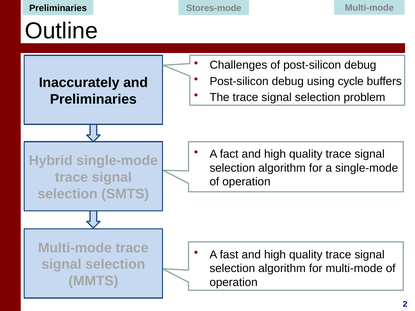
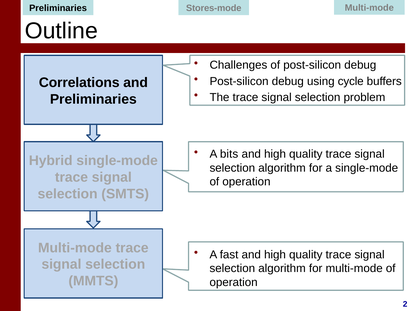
Inaccurately: Inaccurately -> Correlations
fact: fact -> bits
